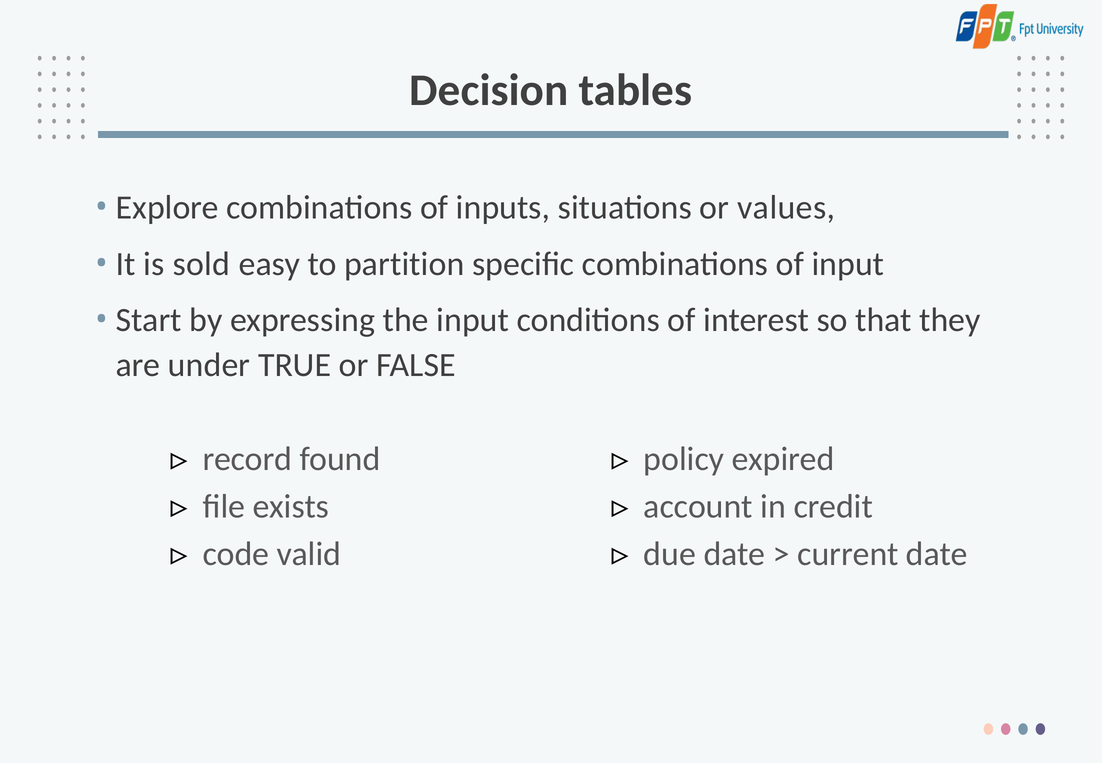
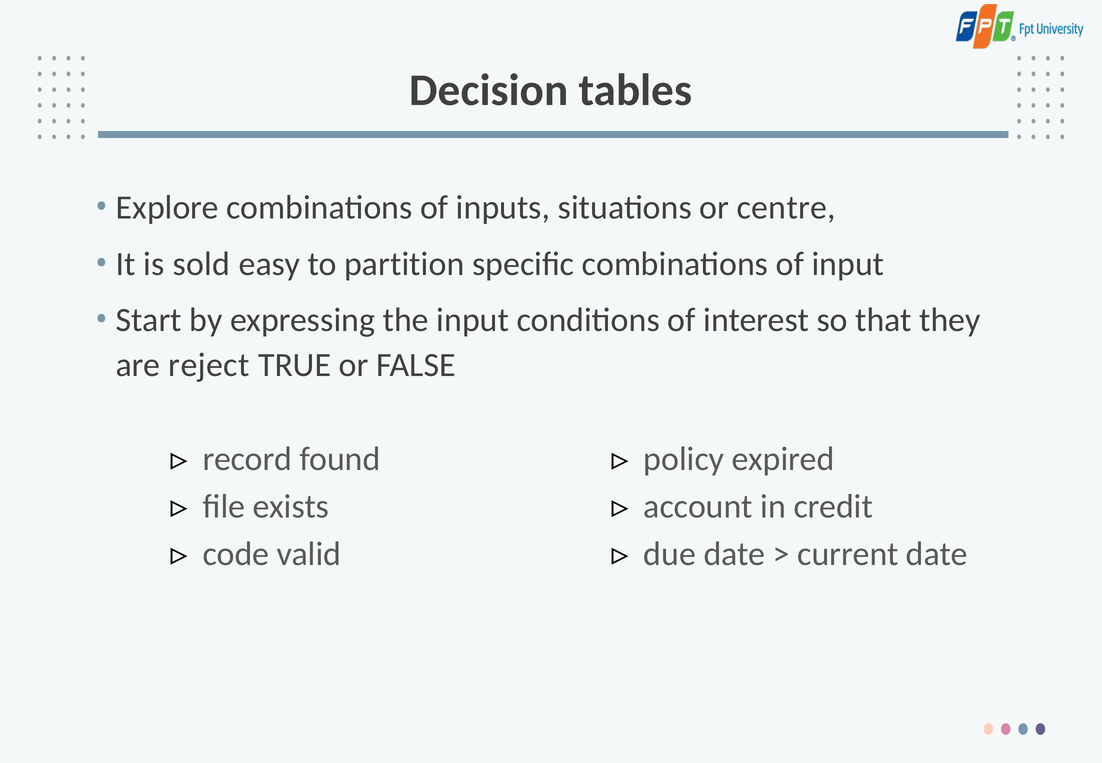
values: values -> centre
under: under -> reject
